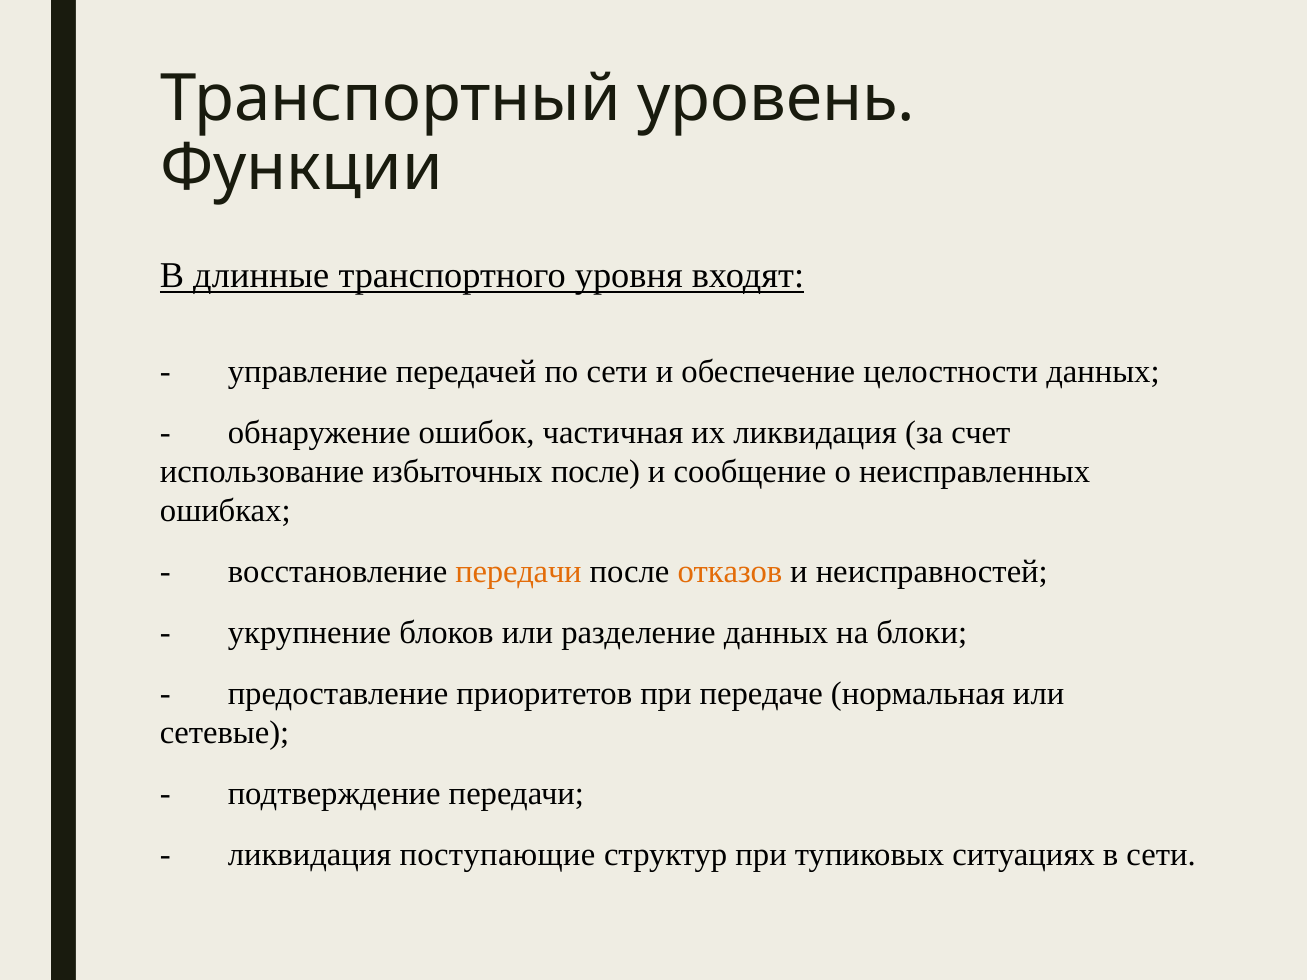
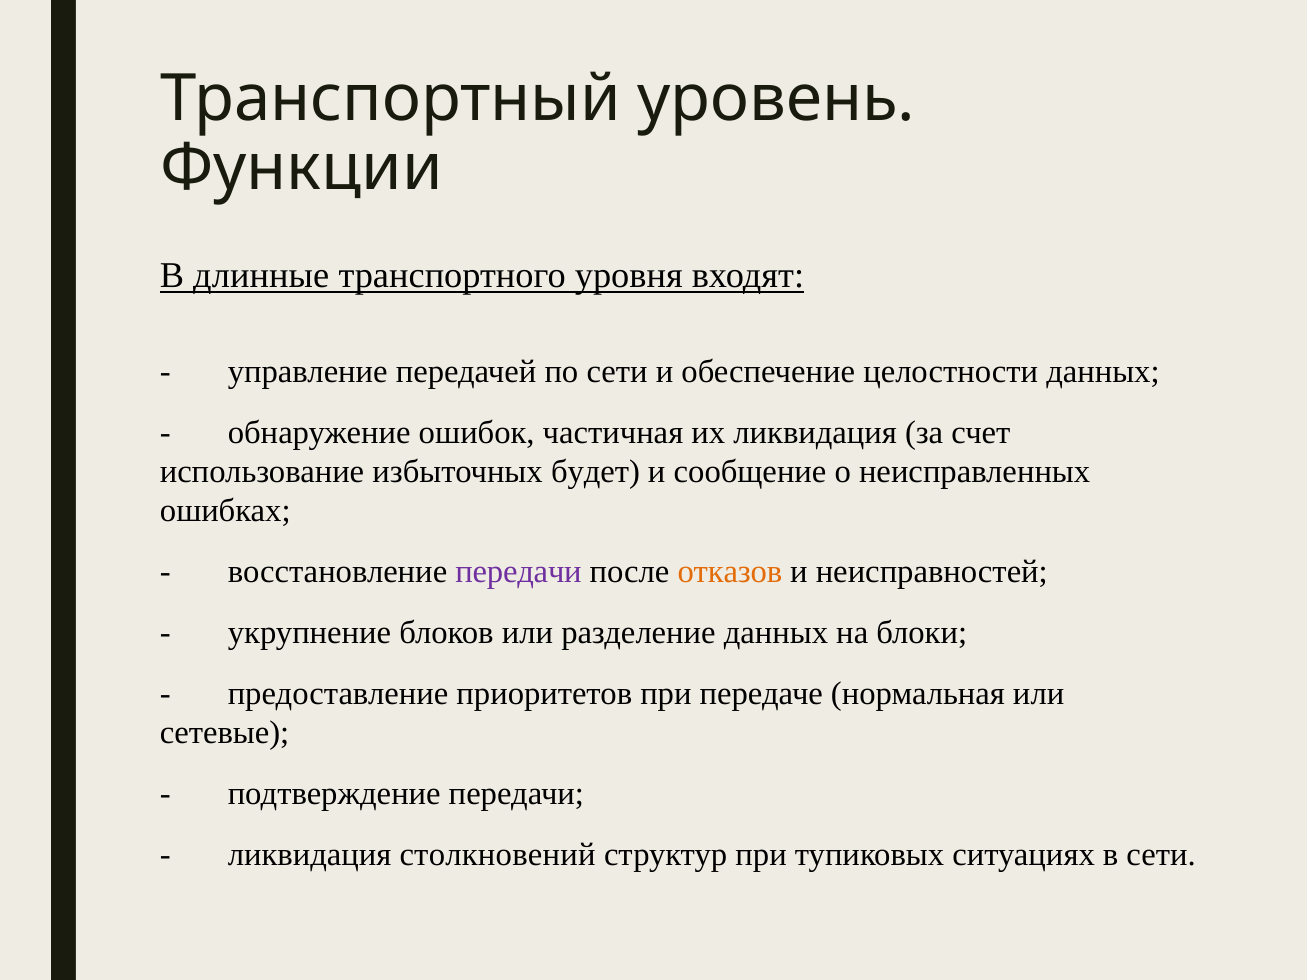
избыточных после: после -> будет
передачи at (519, 572) colour: orange -> purple
поступающие: поступающие -> столкновений
